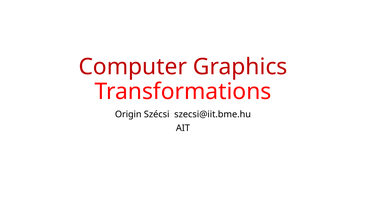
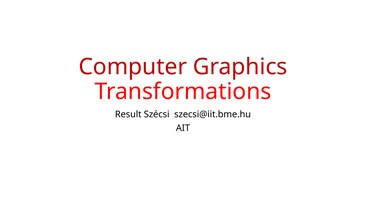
Origin: Origin -> Result
